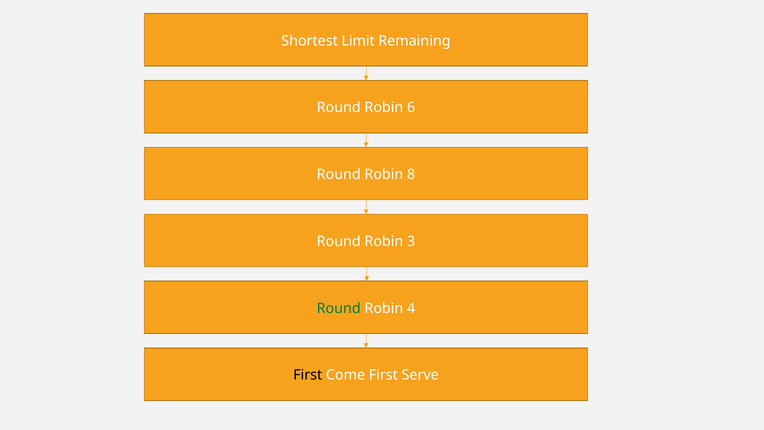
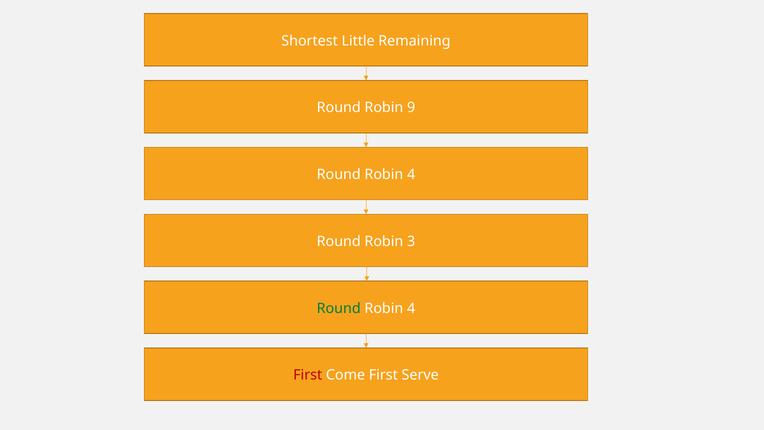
Limit: Limit -> Little
6: 6 -> 9
8 at (411, 174): 8 -> 4
First at (308, 375) colour: black -> red
